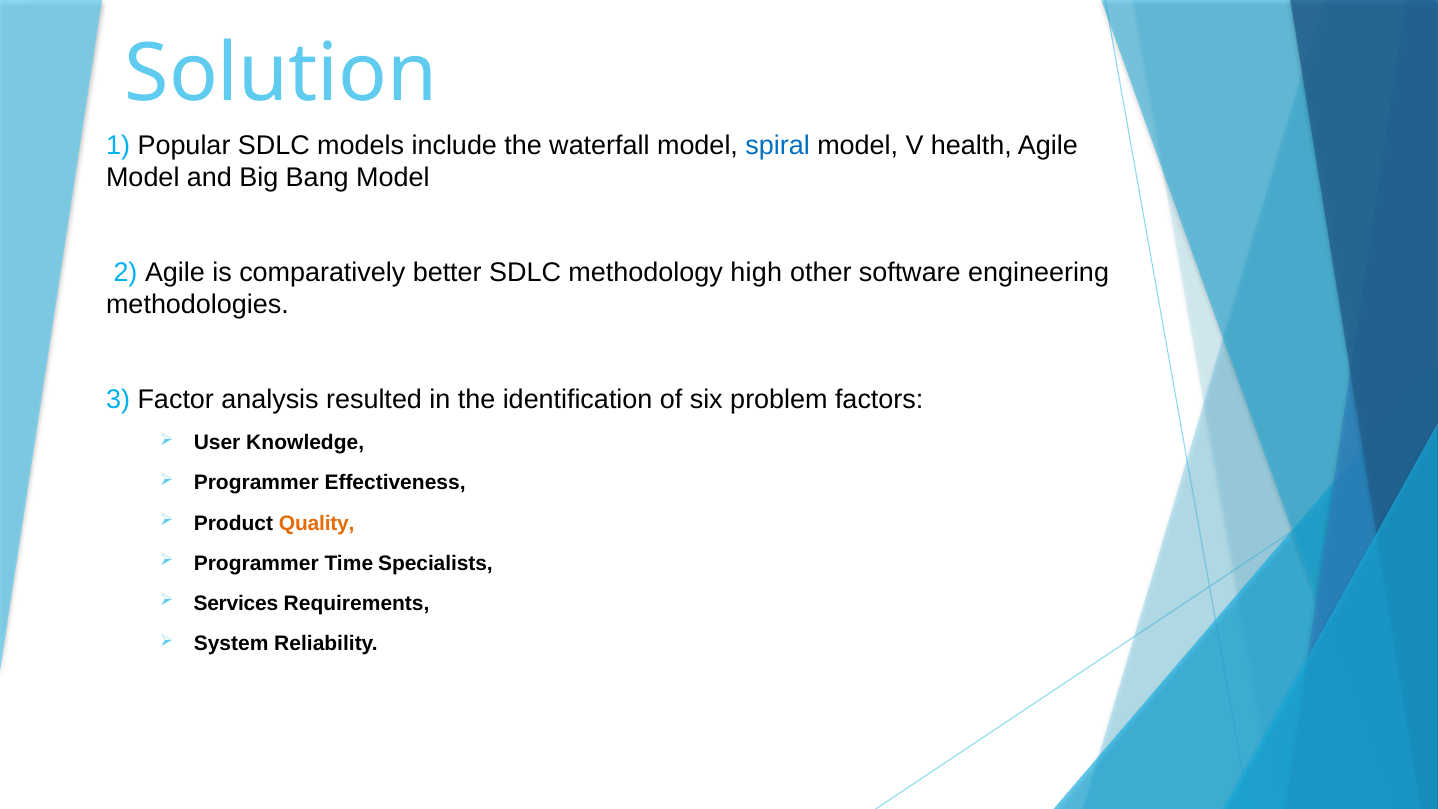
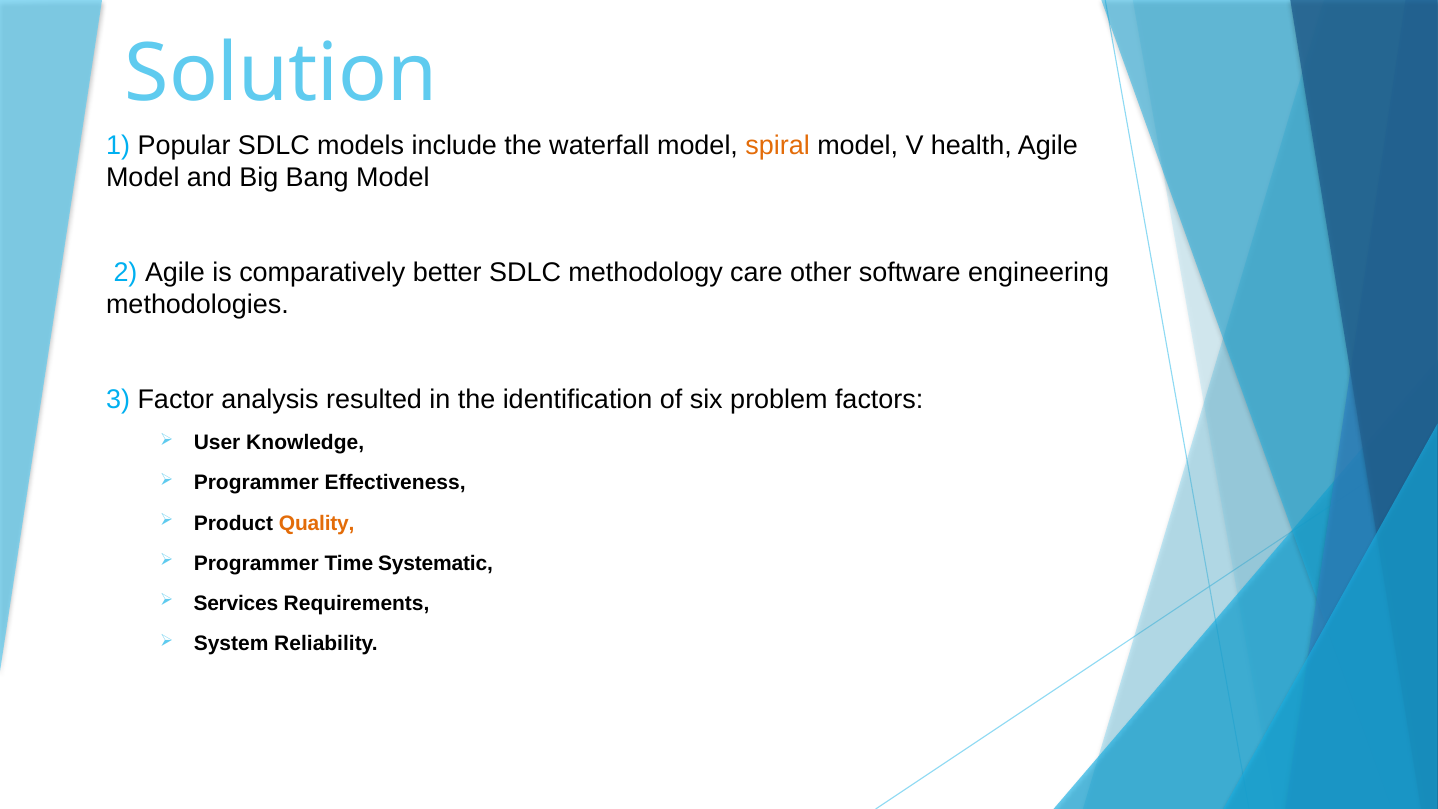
spiral colour: blue -> orange
high: high -> care
Specialists: Specialists -> Systematic
